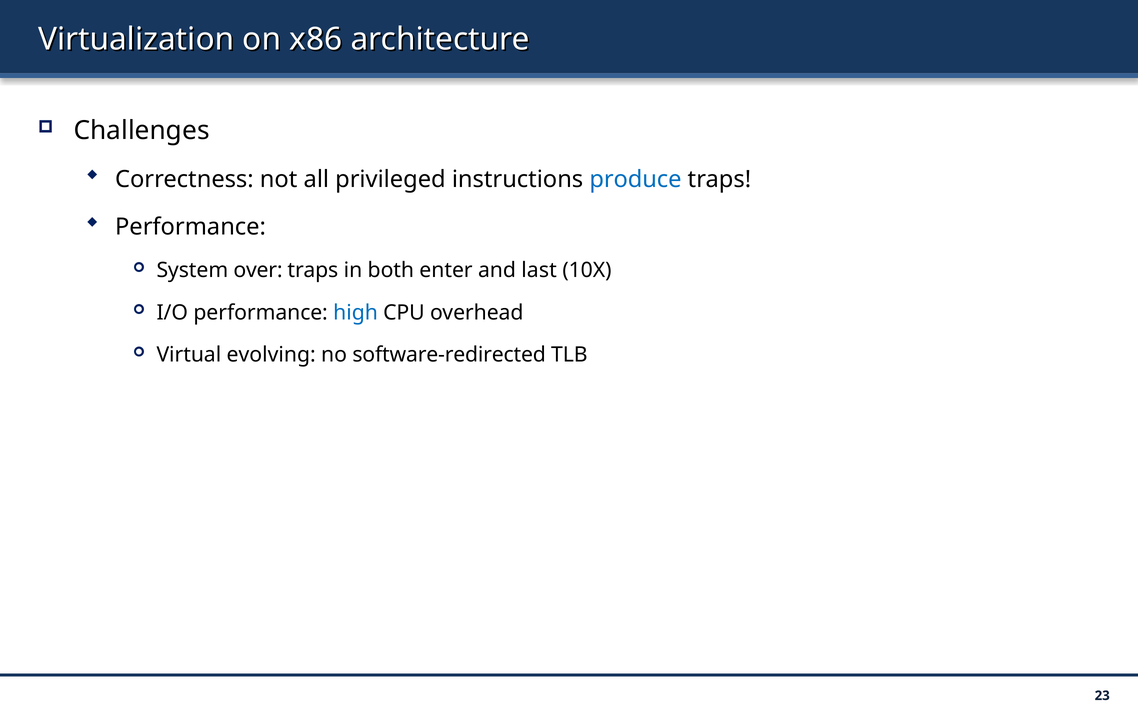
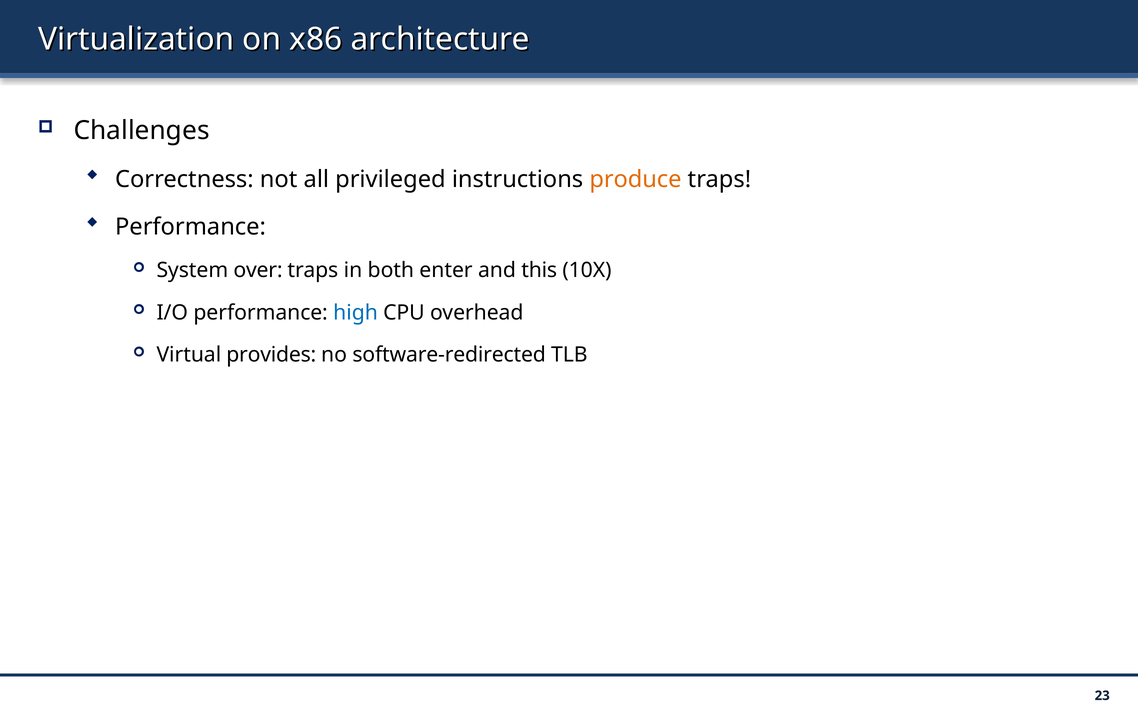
produce colour: blue -> orange
last: last -> this
evolving: evolving -> provides
